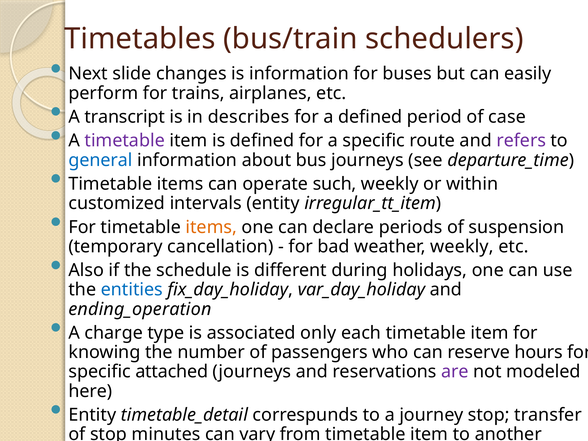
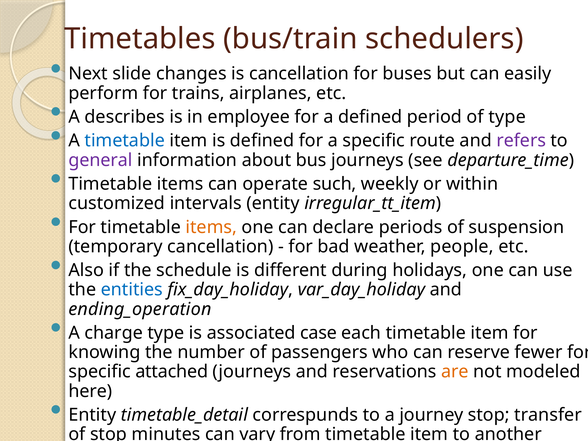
is information: information -> cancellation
transcript: transcript -> describes
describes: describes -> employee
of case: case -> type
timetable at (125, 141) colour: purple -> blue
general colour: blue -> purple
weather weekly: weekly -> people
only: only -> case
hours: hours -> fewer
are colour: purple -> orange
